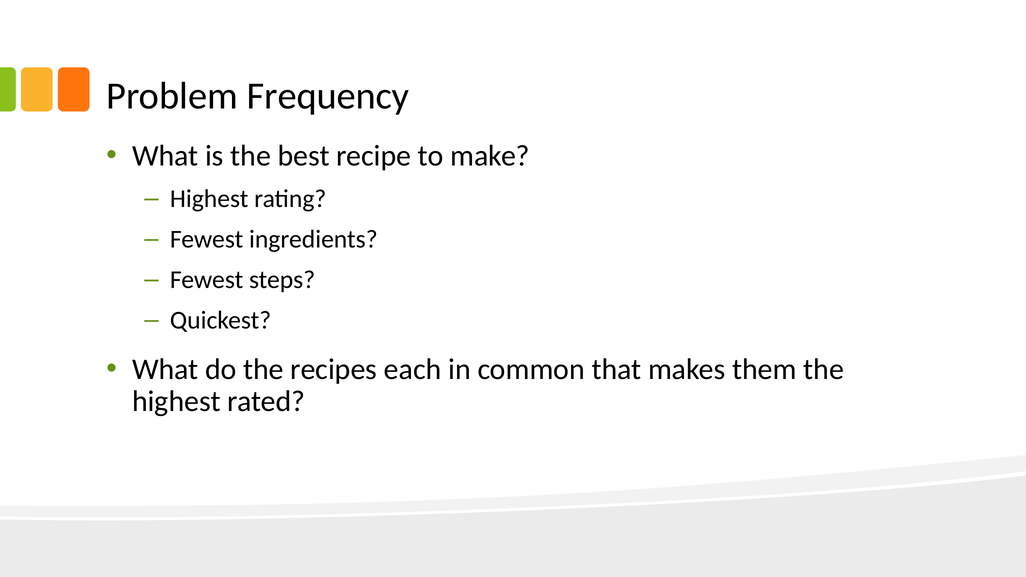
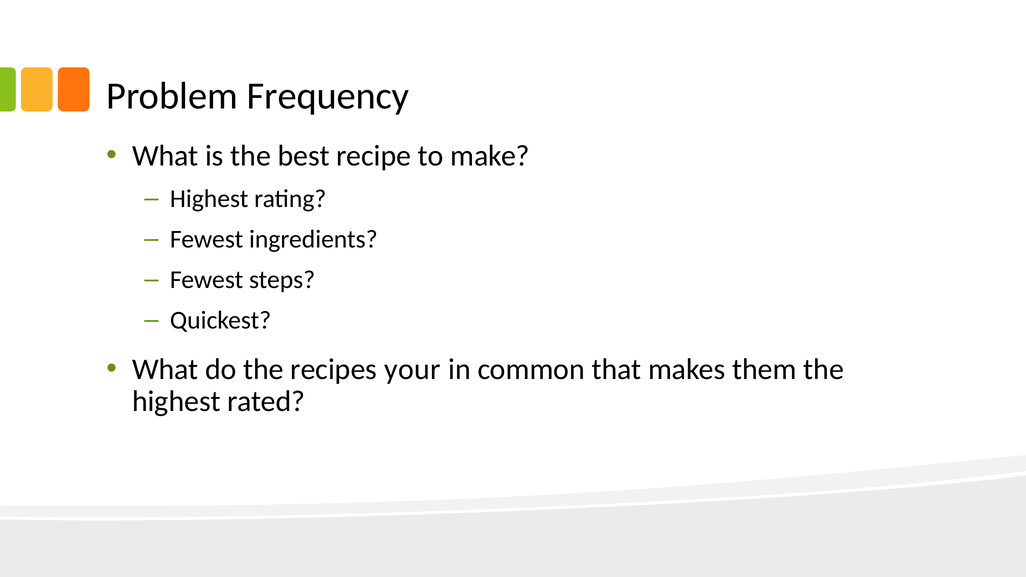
each: each -> your
